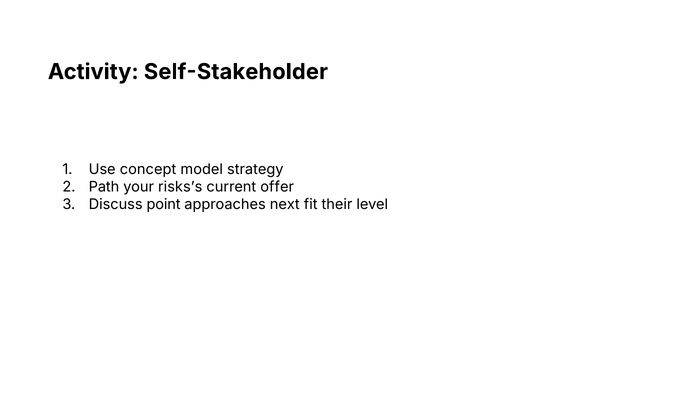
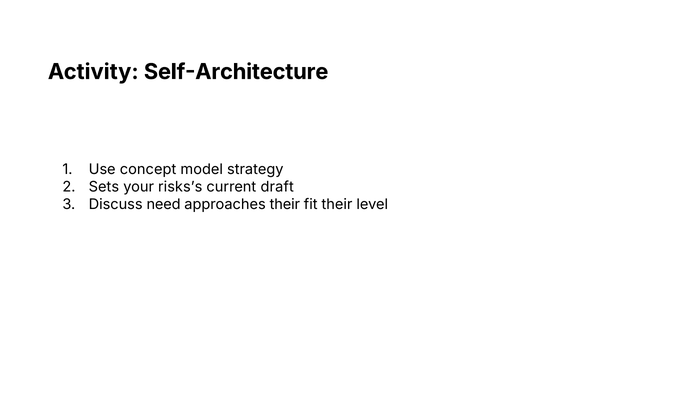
Self-Stakeholder: Self-Stakeholder -> Self-Architecture
Path: Path -> Sets
offer: offer -> draft
point: point -> need
approaches next: next -> their
